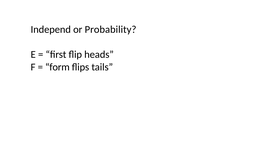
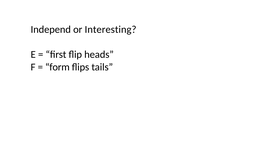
Probability: Probability -> Interesting
